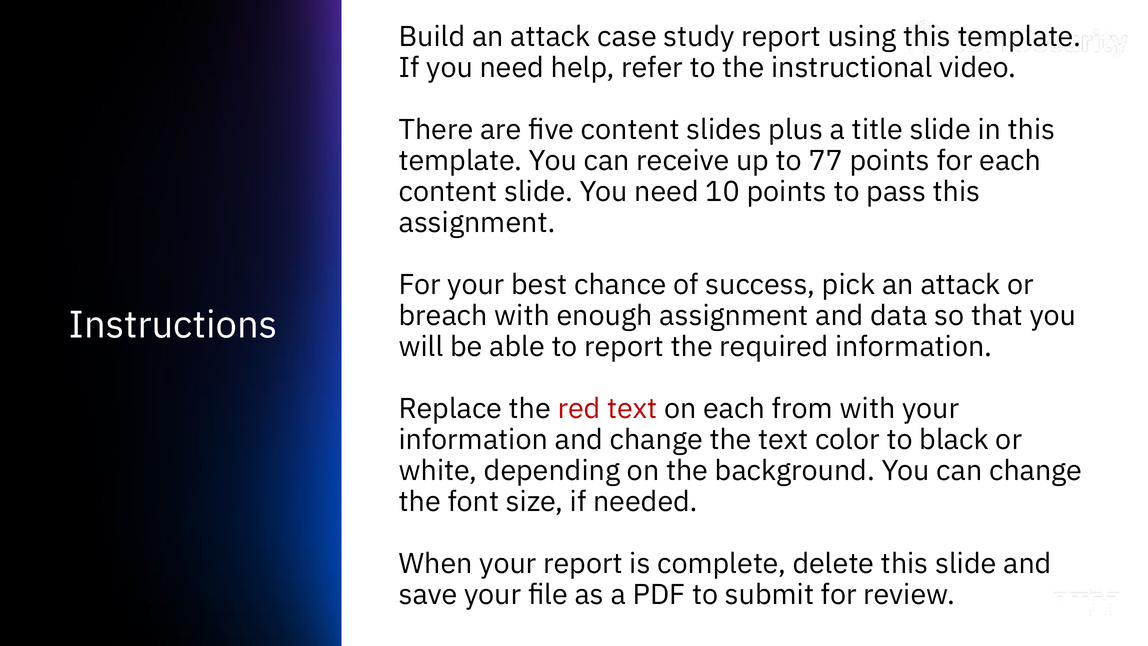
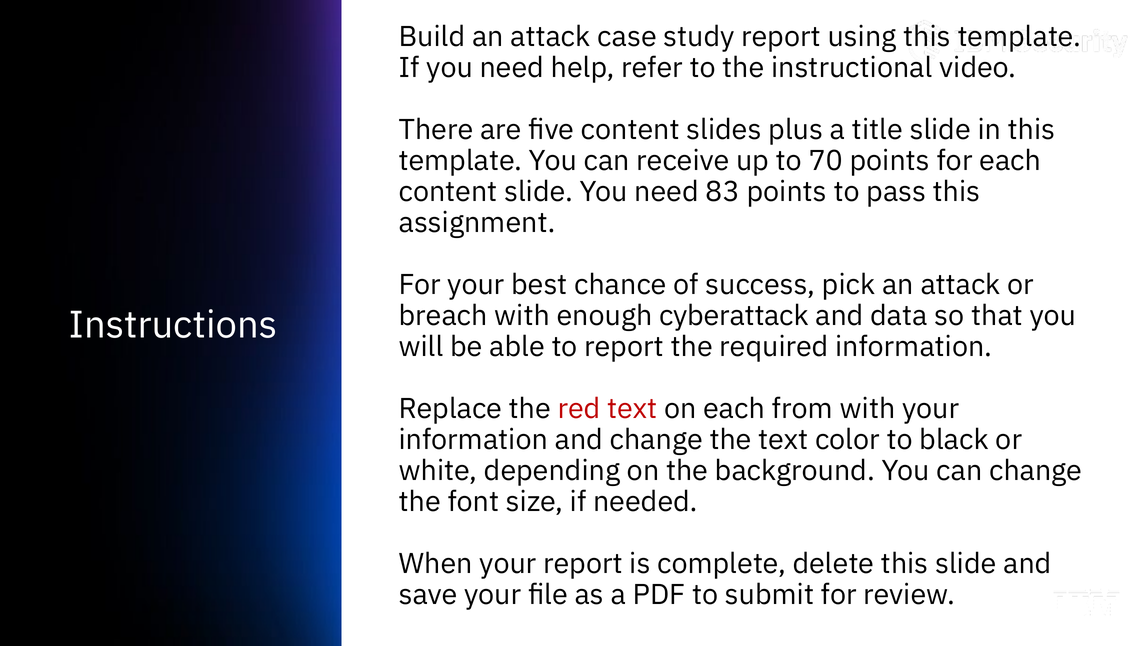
77: 77 -> 70
10: 10 -> 83
enough assignment: assignment -> cyberattack
